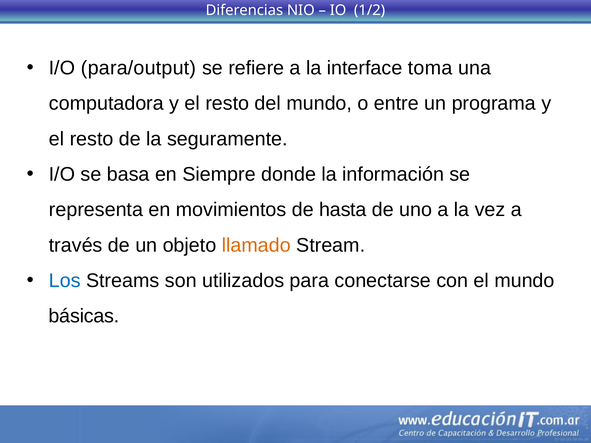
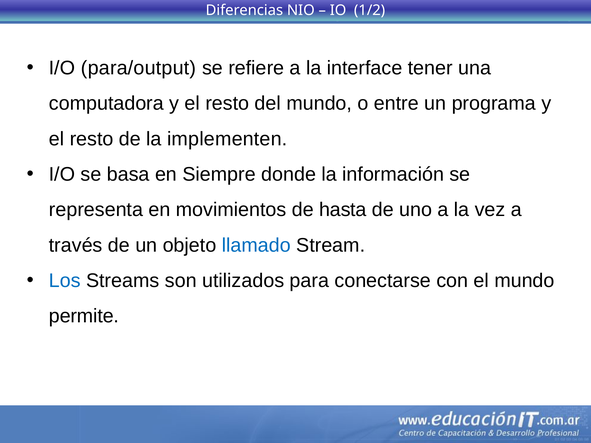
toma: toma -> tener
seguramente: seguramente -> implementen
llamado colour: orange -> blue
básicas: básicas -> permite
